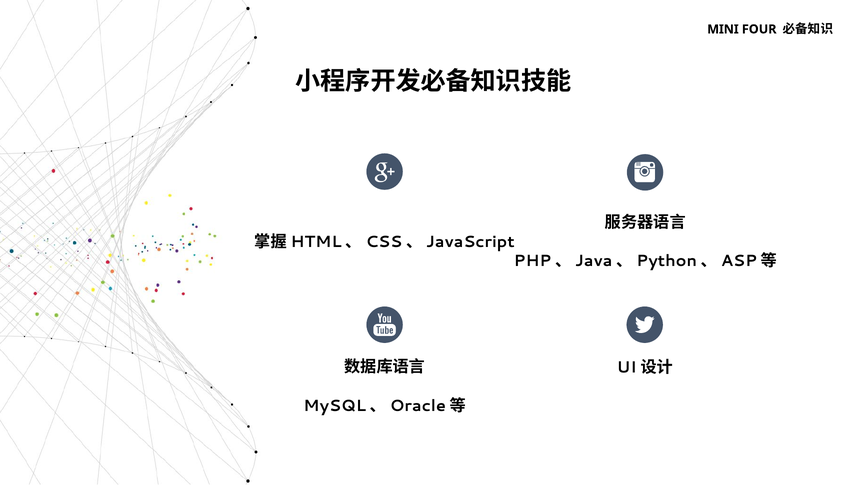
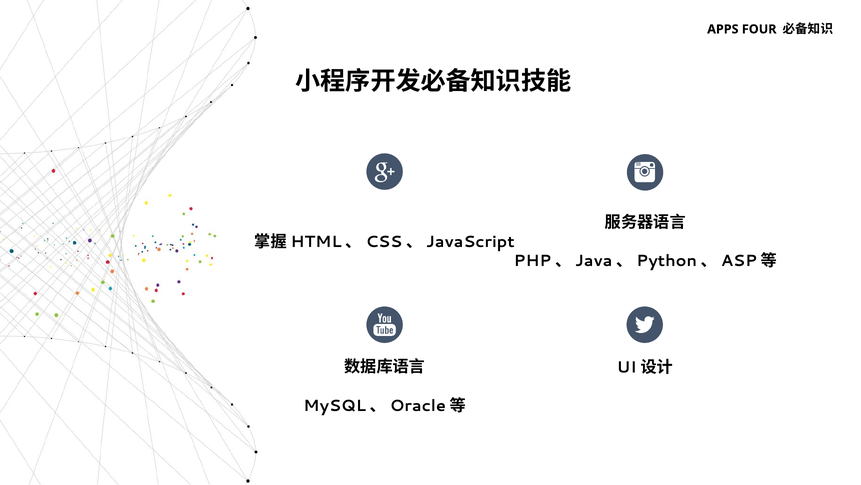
MINI: MINI -> APPS
